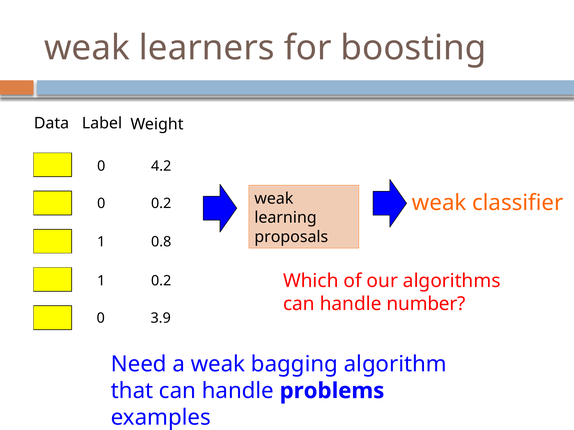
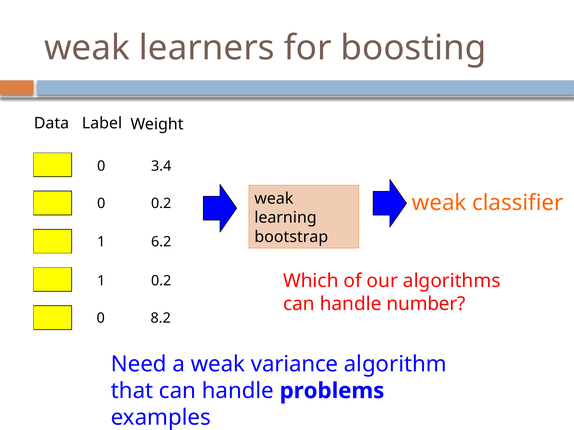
4.2: 4.2 -> 3.4
proposals: proposals -> bootstrap
0.8: 0.8 -> 6.2
3.9: 3.9 -> 8.2
bagging: bagging -> variance
